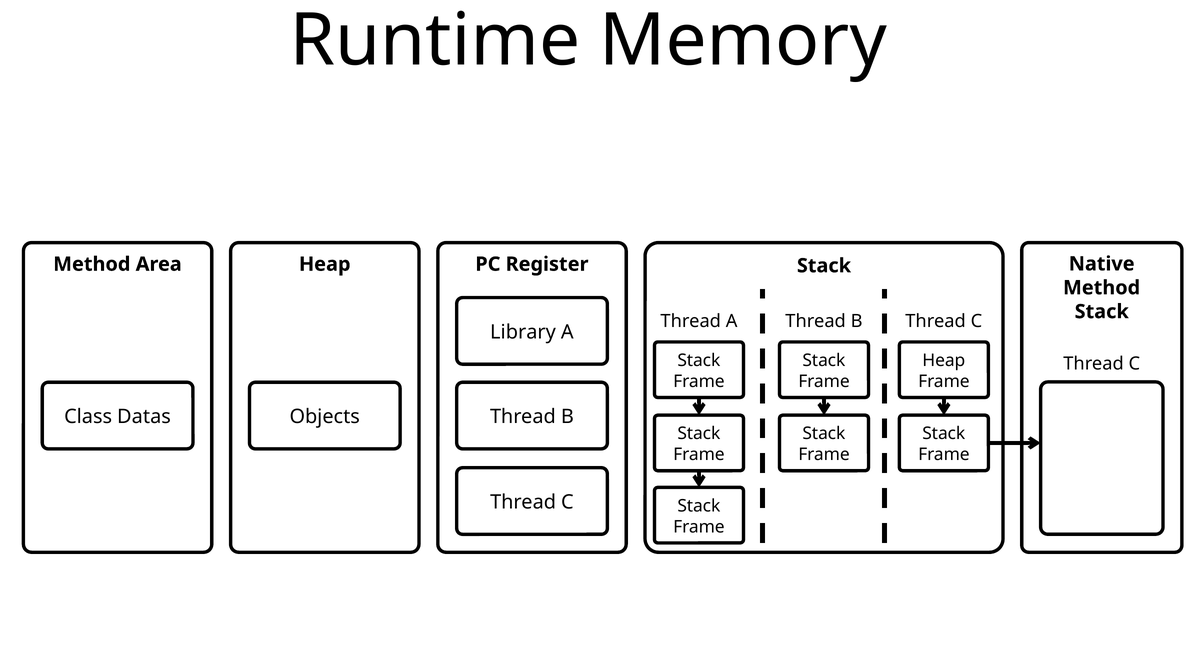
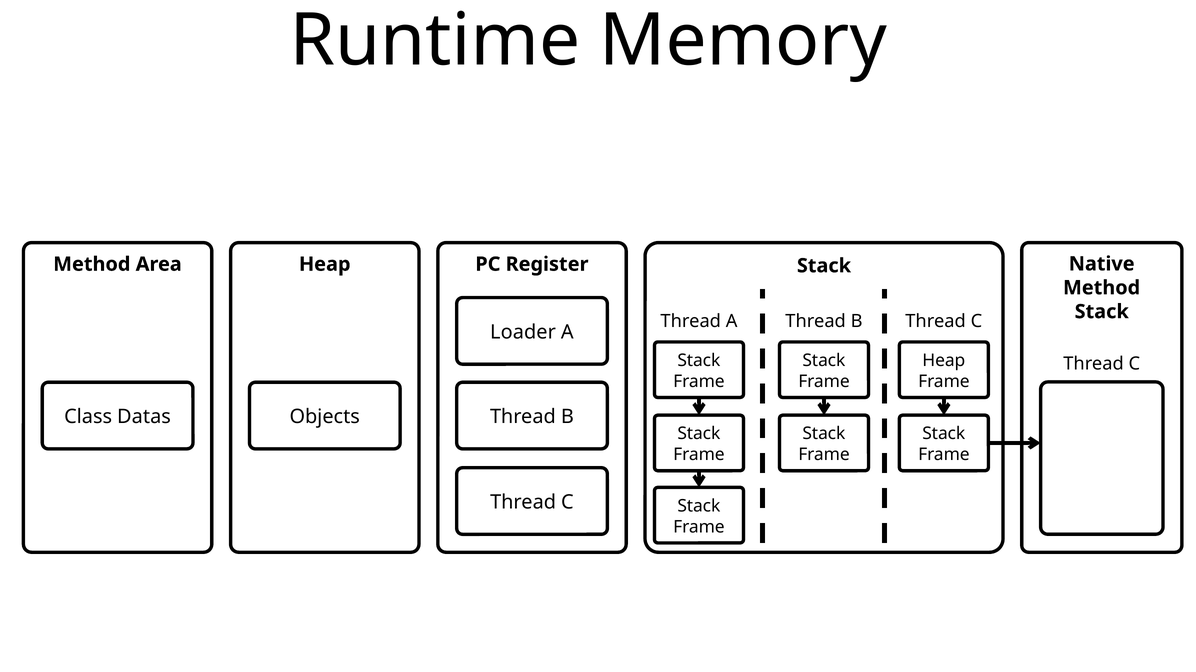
Library: Library -> Loader
